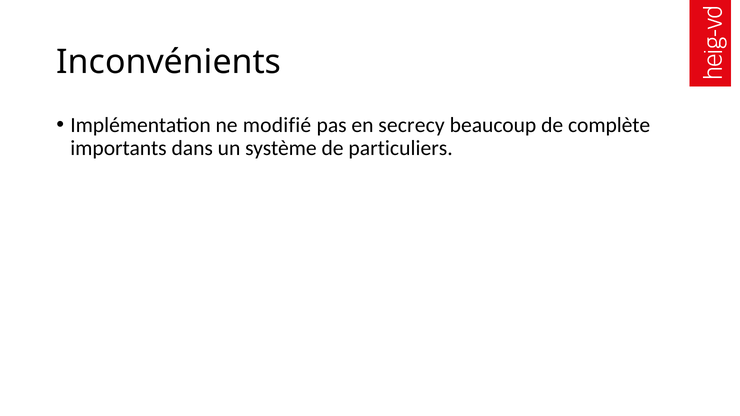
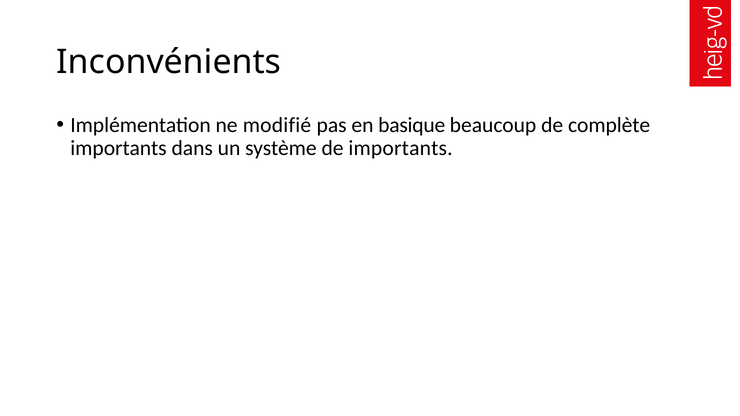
secrecy: secrecy -> basique
de particuliers: particuliers -> importants
